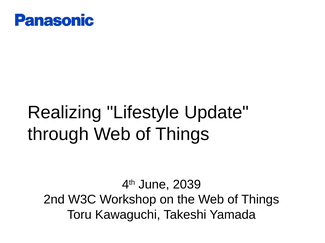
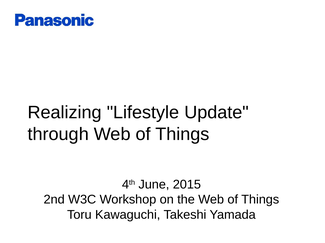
2039: 2039 -> 2015
